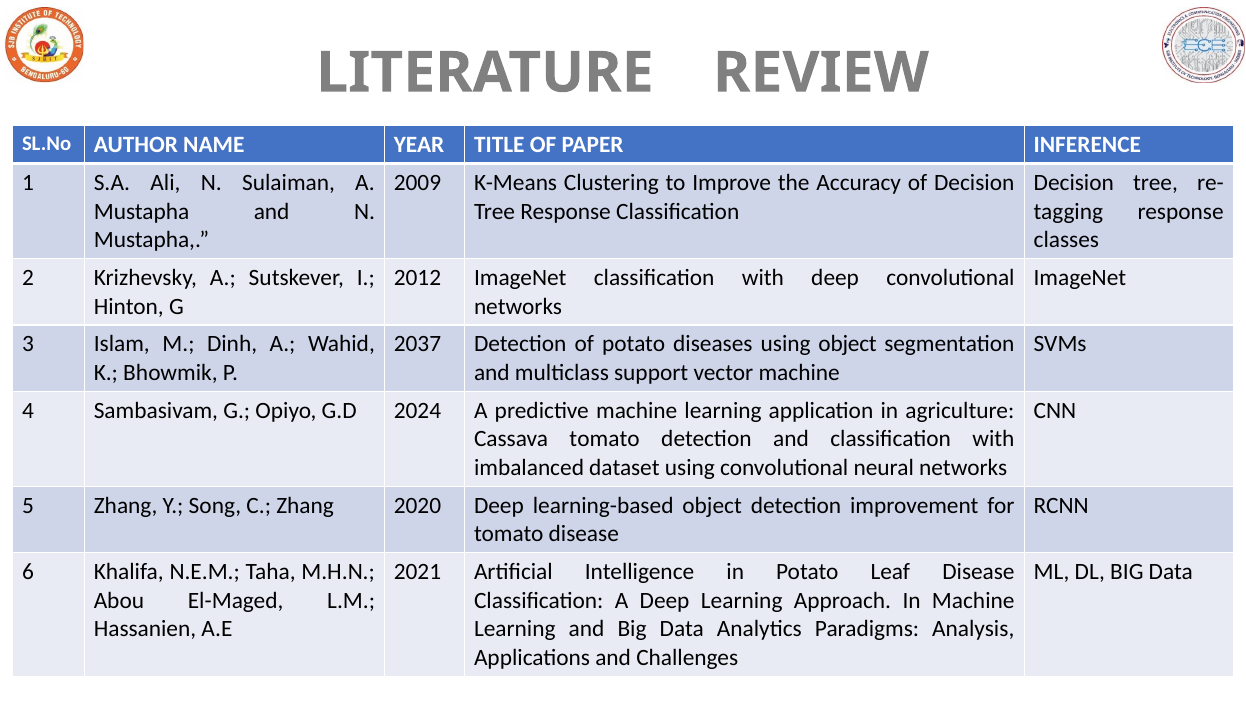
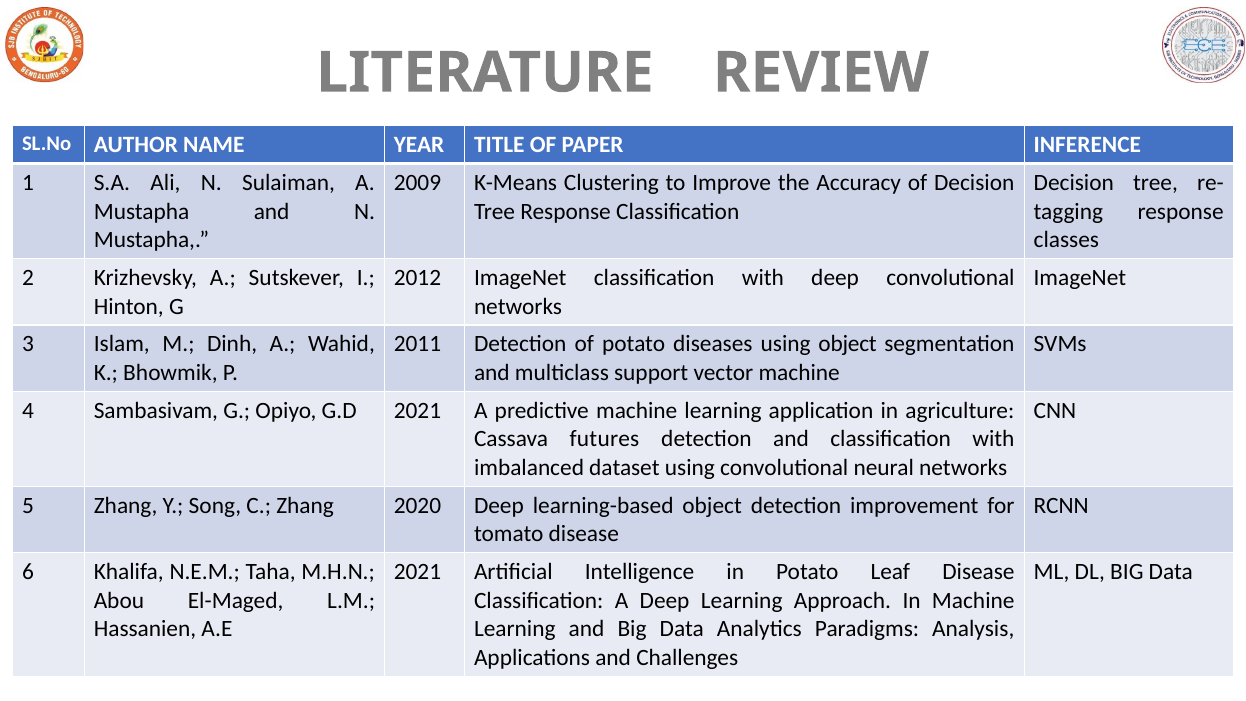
2037: 2037 -> 2011
G.D 2024: 2024 -> 2021
Cassava tomato: tomato -> futures
